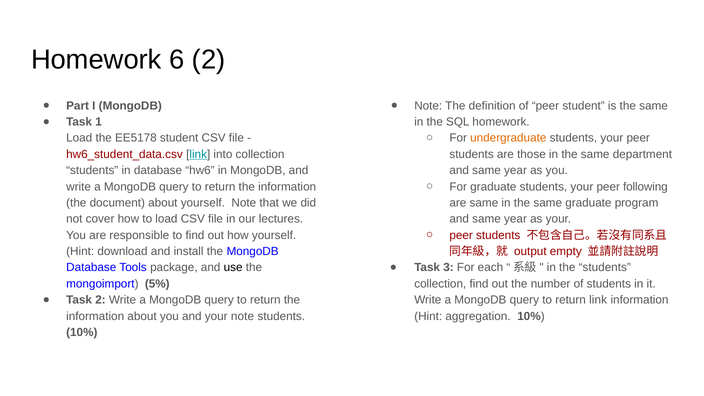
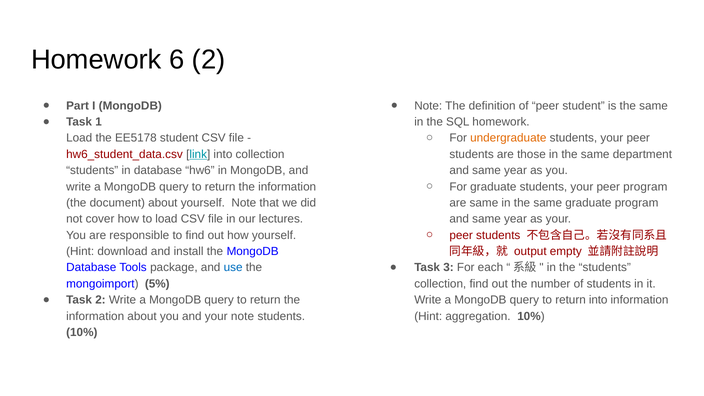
peer following: following -> program
use colour: black -> blue
return link: link -> into
